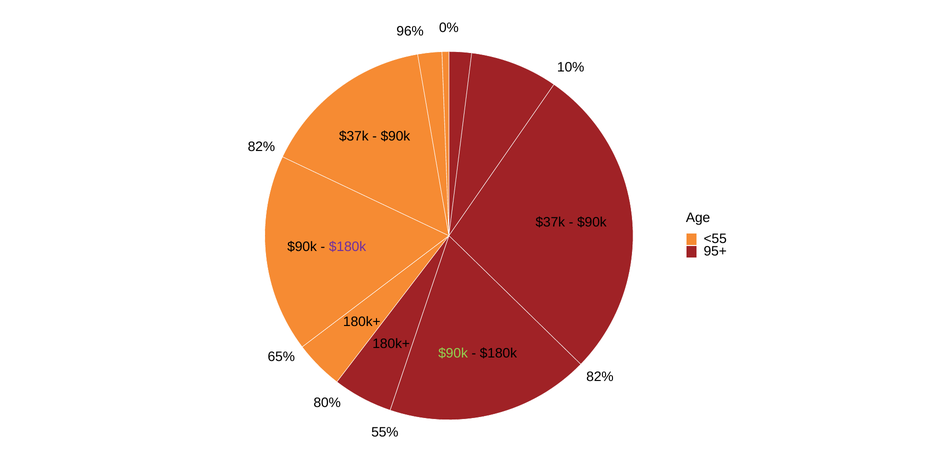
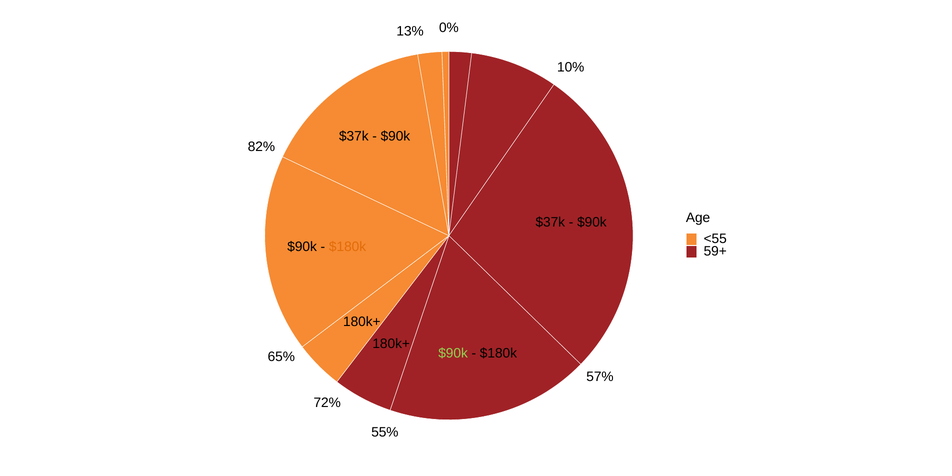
96%: 96% -> 13%
$180k at (348, 247) colour: purple -> orange
95+: 95+ -> 59+
82% at (600, 377): 82% -> 57%
80%: 80% -> 72%
